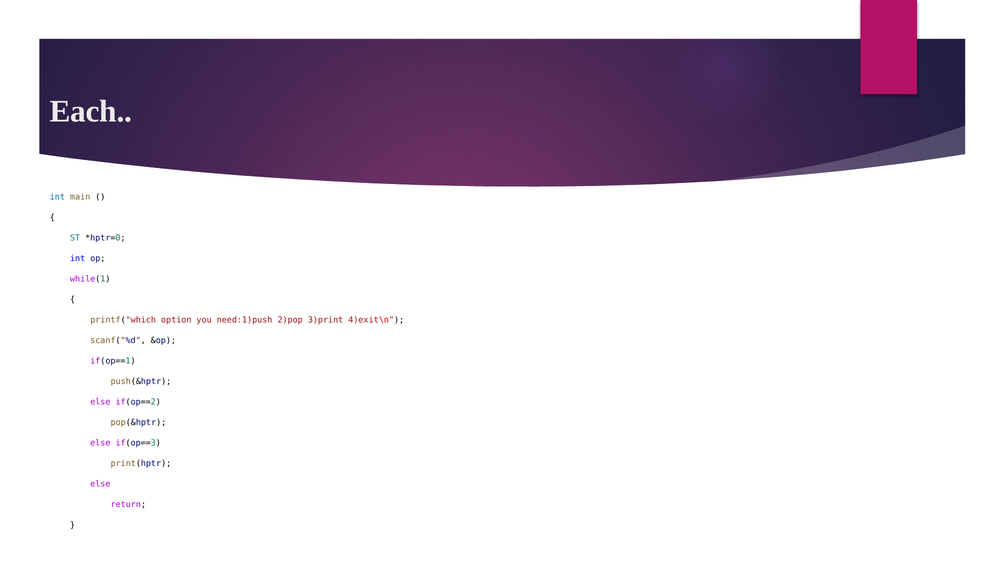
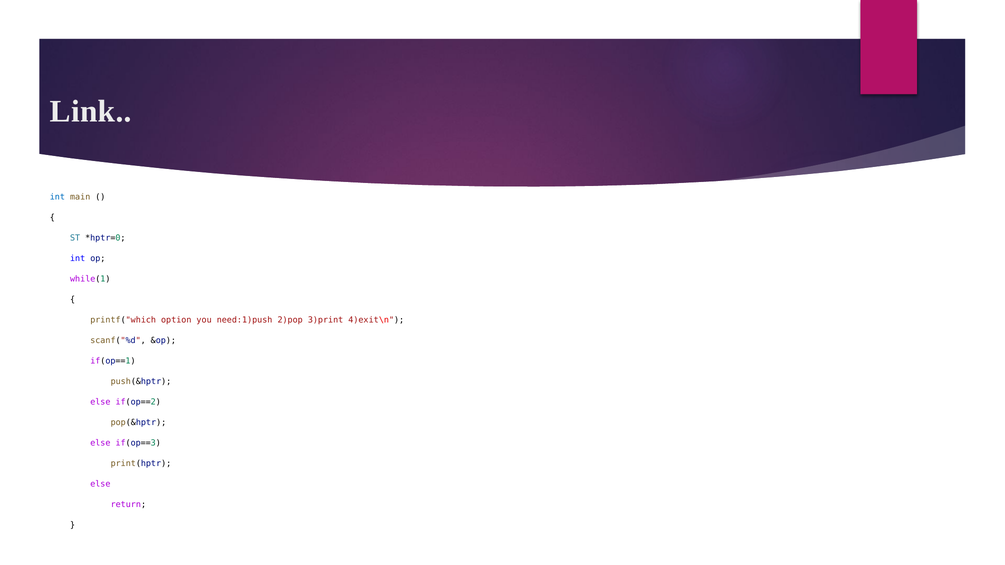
Each: Each -> Link
